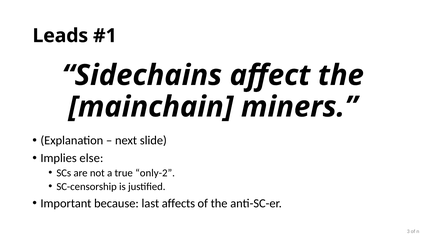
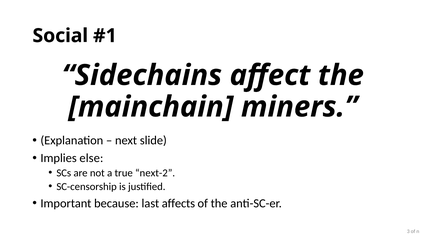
Leads: Leads -> Social
only-2: only-2 -> next-2
